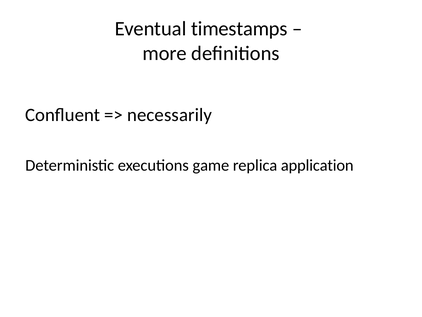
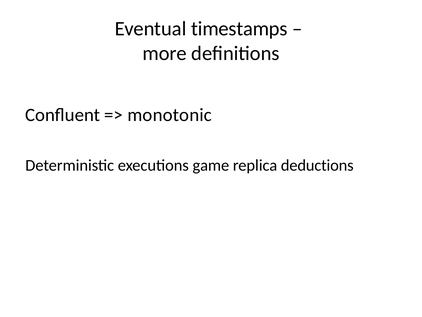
necessarily: necessarily -> monotonic
application: application -> deductions
